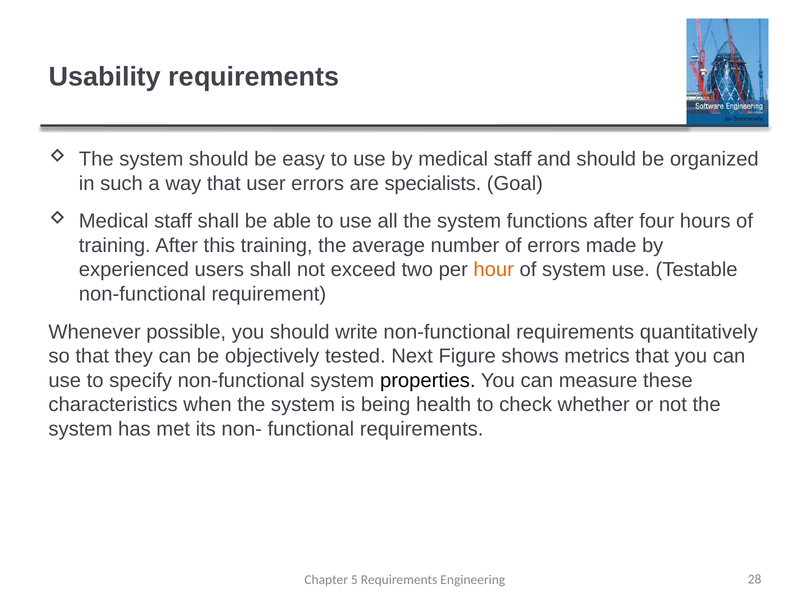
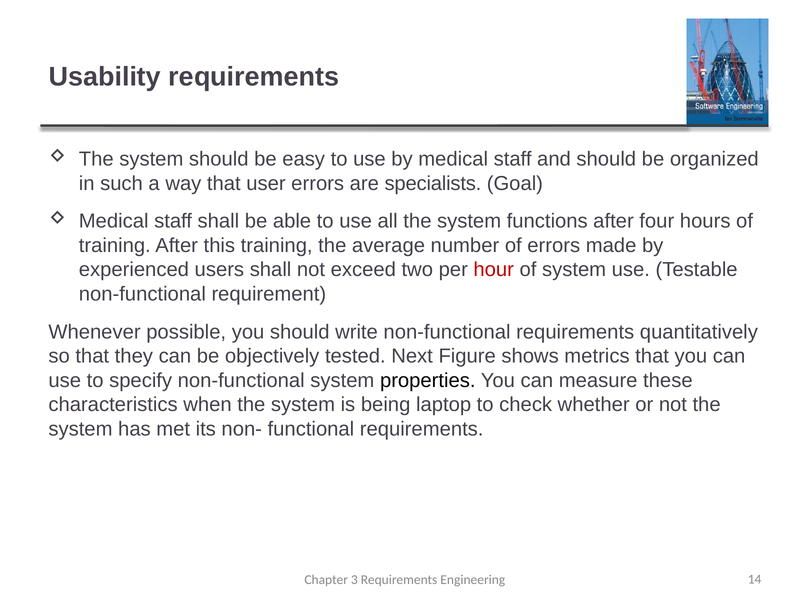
hour colour: orange -> red
health: health -> laptop
5: 5 -> 3
28: 28 -> 14
